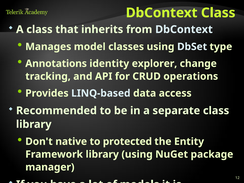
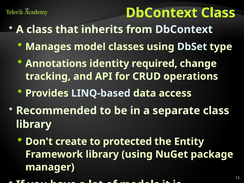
explorer: explorer -> required
native: native -> create
